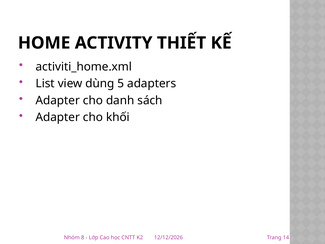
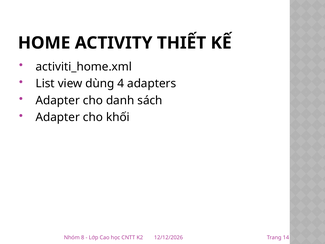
5: 5 -> 4
